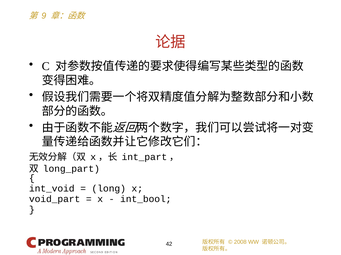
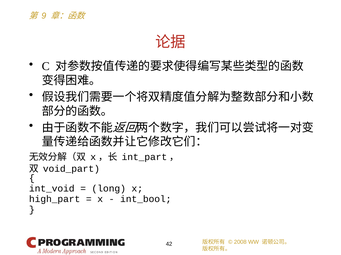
long_part: long_part -> void_part
void_part: void_part -> high_part
